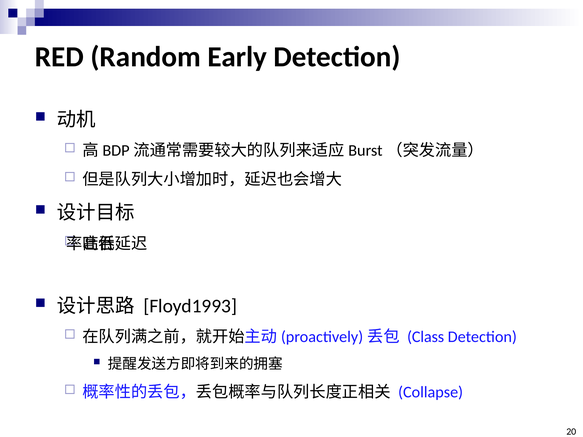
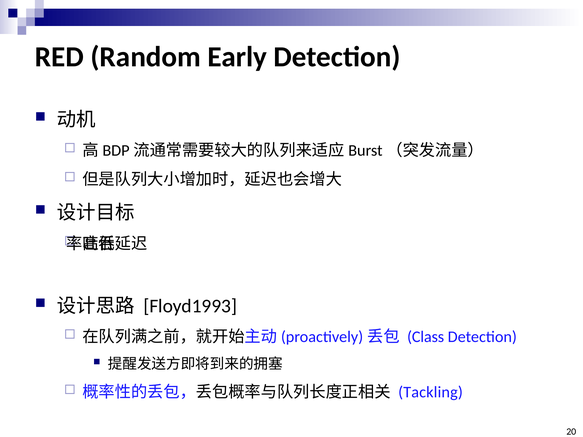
Collapse: Collapse -> Tackling
